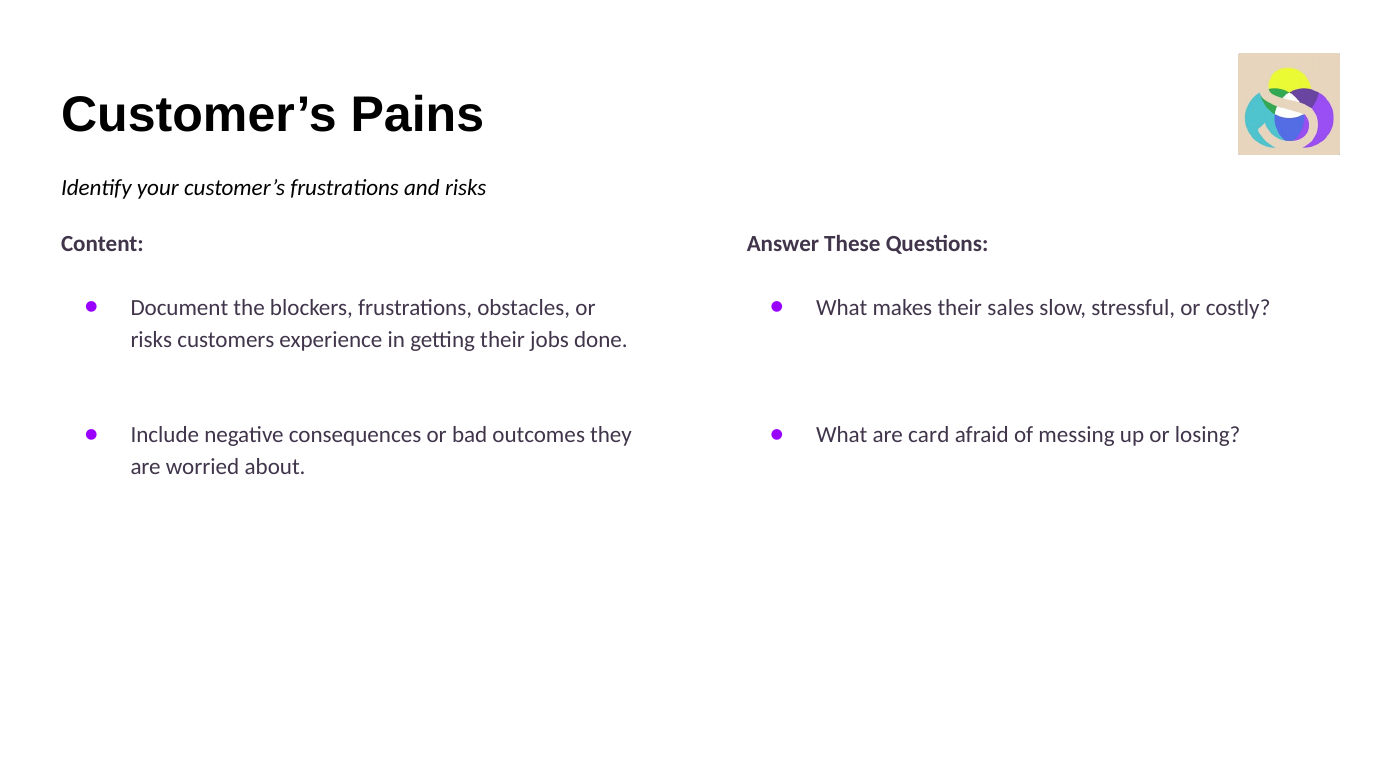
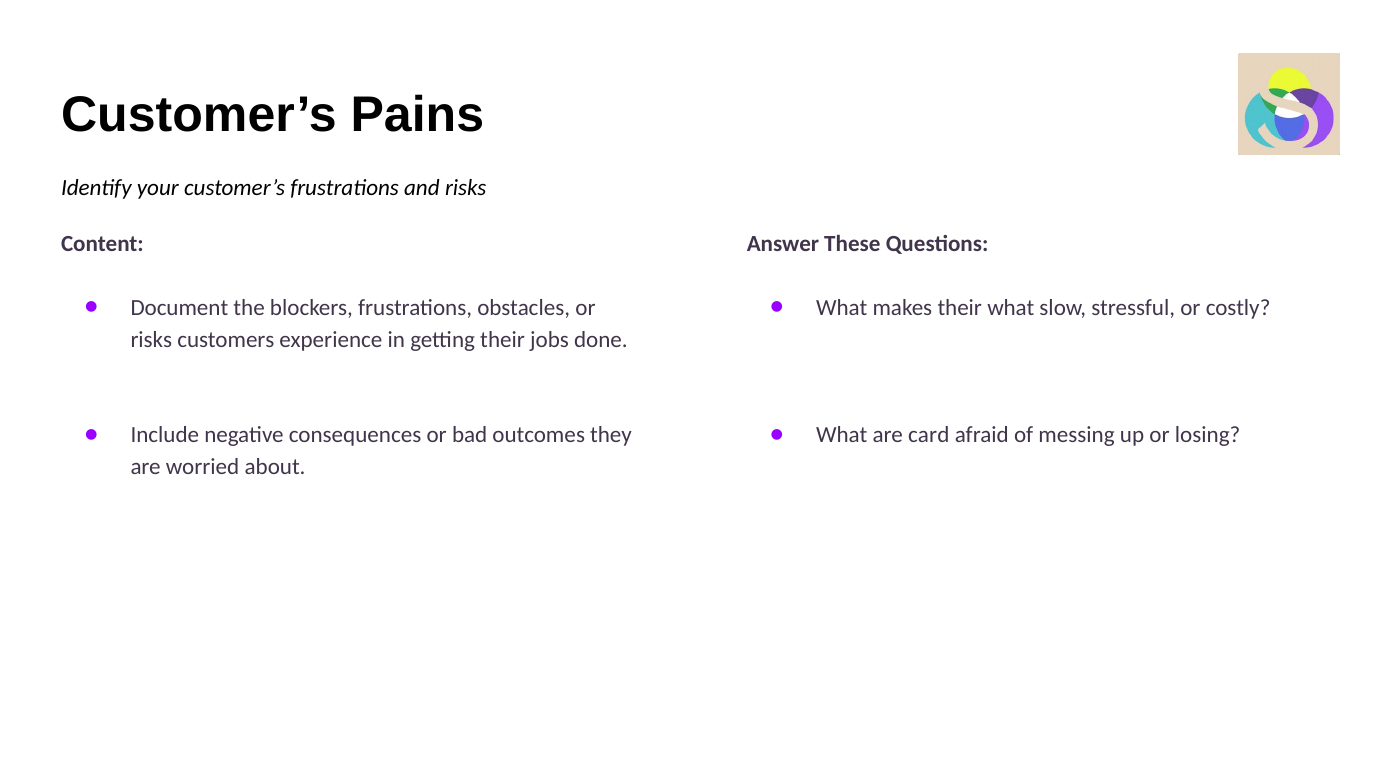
their sales: sales -> what
